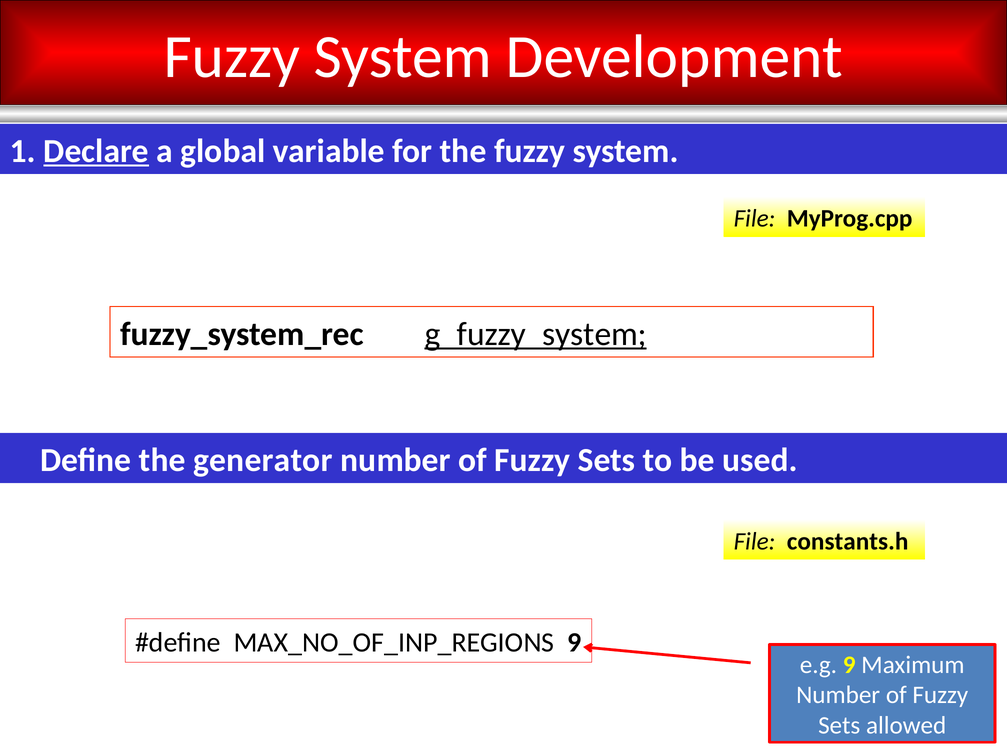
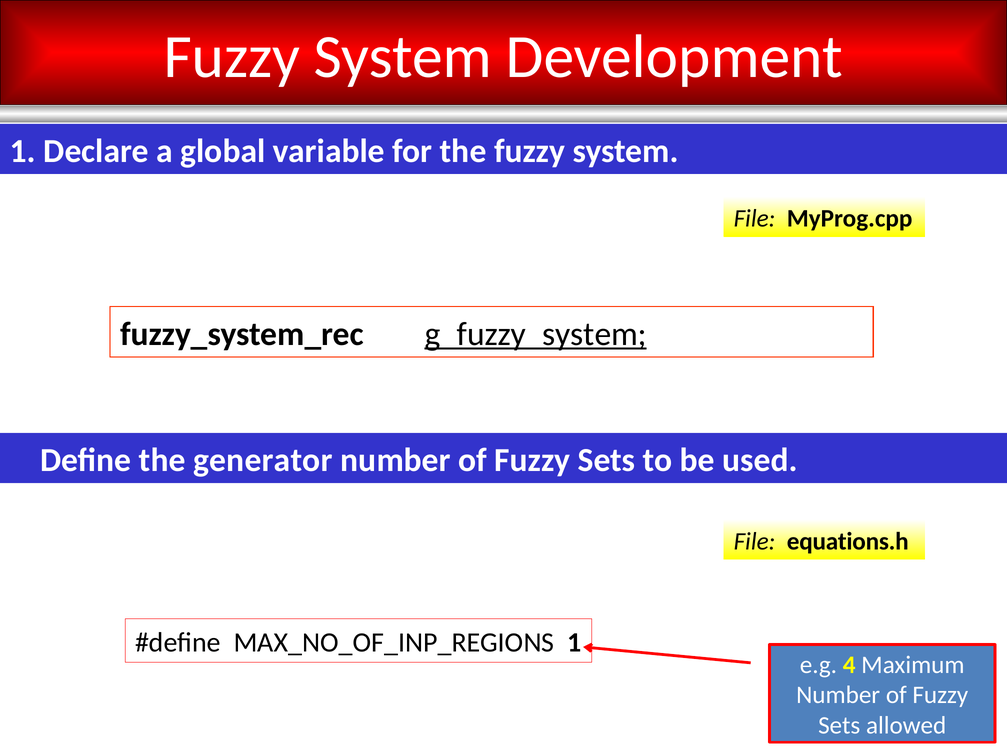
Declare underline: present -> none
constants.h: constants.h -> equations.h
MAX_NO_OF_INP_REGIONS 9: 9 -> 1
e.g 9: 9 -> 4
